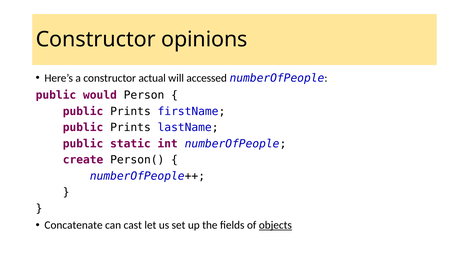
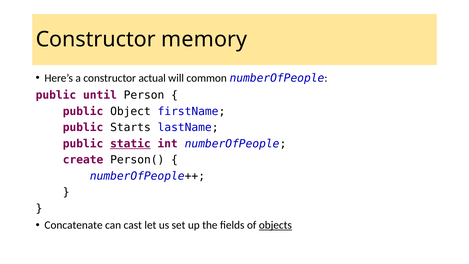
opinions: opinions -> memory
accessed: accessed -> common
would: would -> until
Prints at (130, 111): Prints -> Object
Prints at (130, 127): Prints -> Starts
static underline: none -> present
